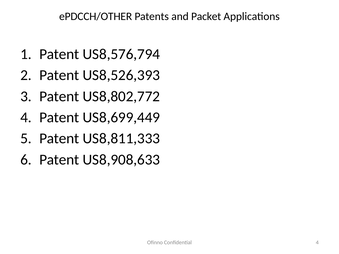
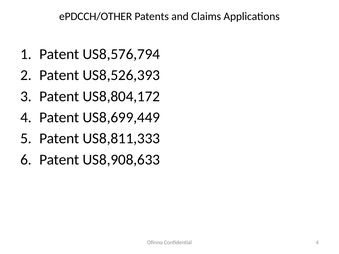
Packet: Packet -> Claims
US8,802,772: US8,802,772 -> US8,804,172
